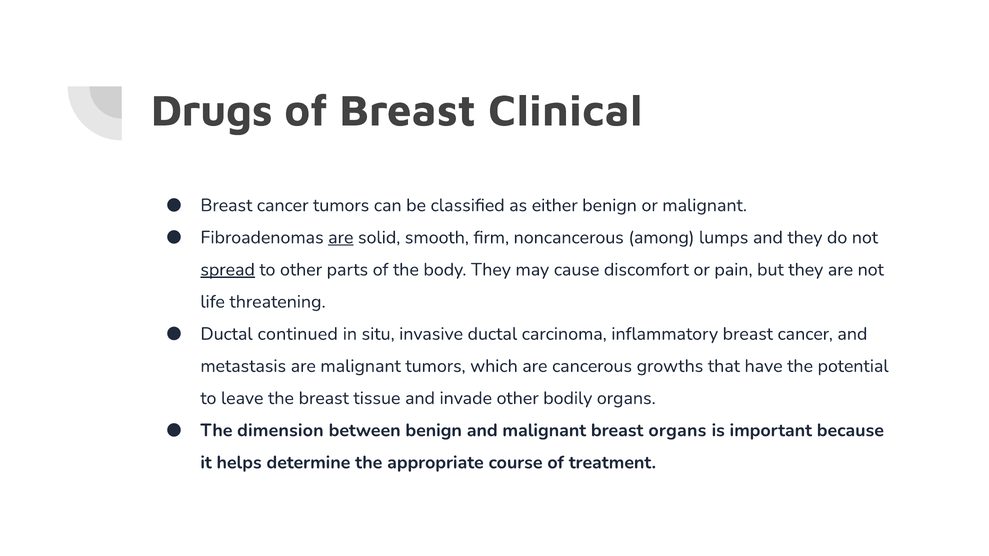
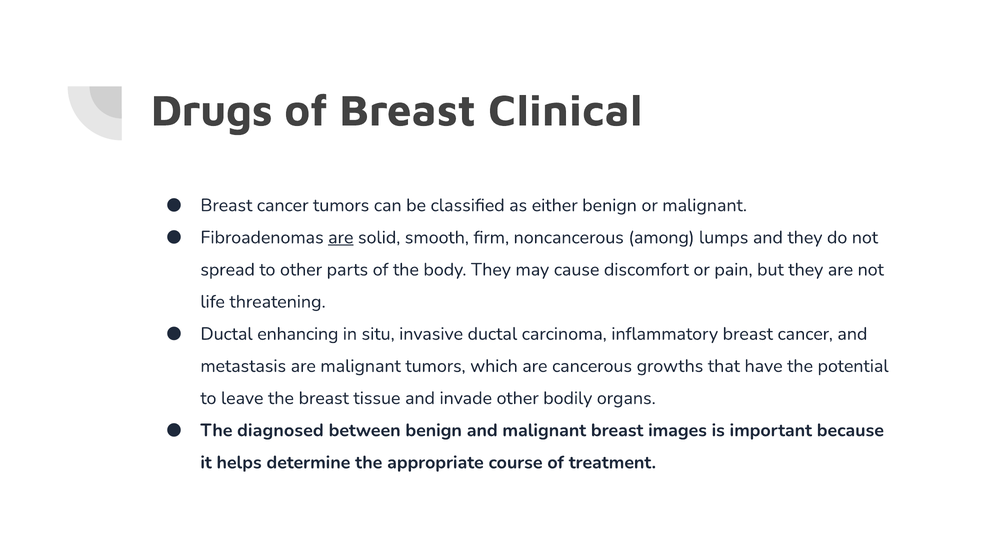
spread underline: present -> none
continued: continued -> enhancing
dimension: dimension -> diagnosed
breast organs: organs -> images
